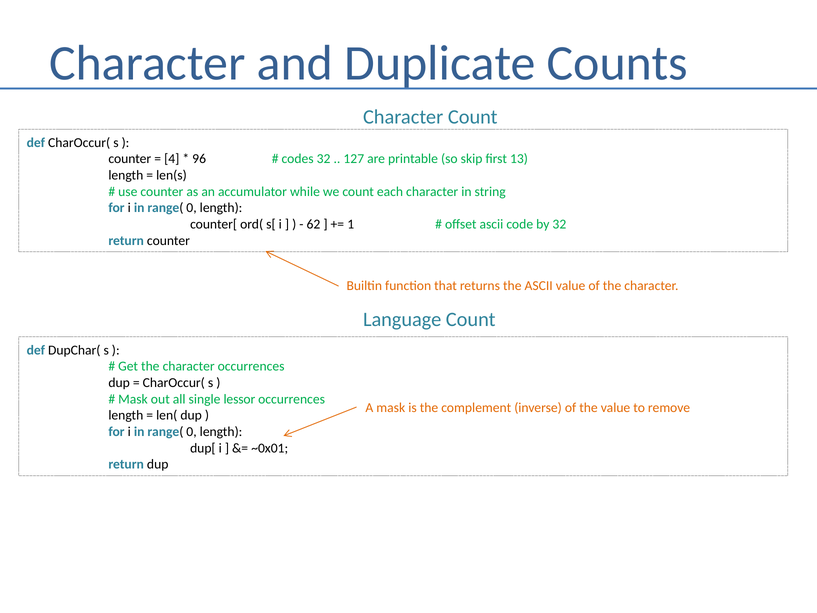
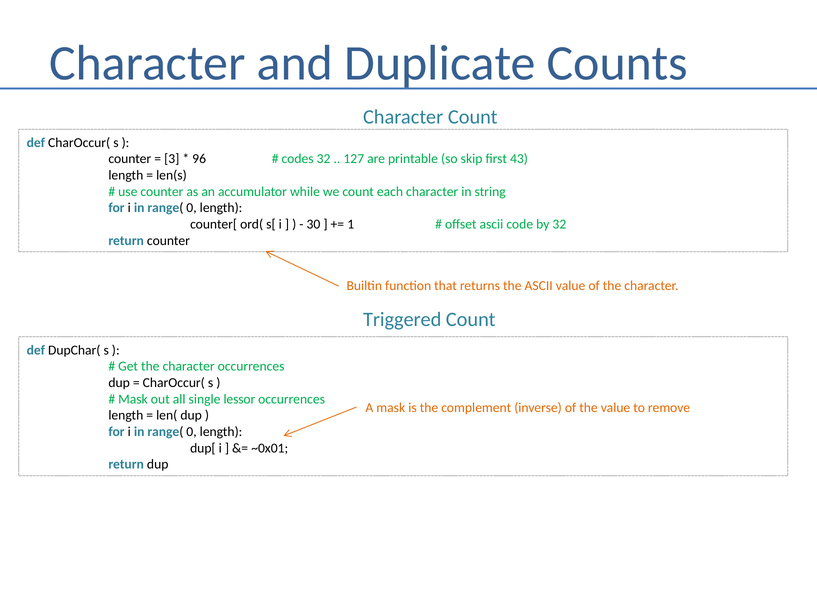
4: 4 -> 3
13: 13 -> 43
62: 62 -> 30
Language: Language -> Triggered
